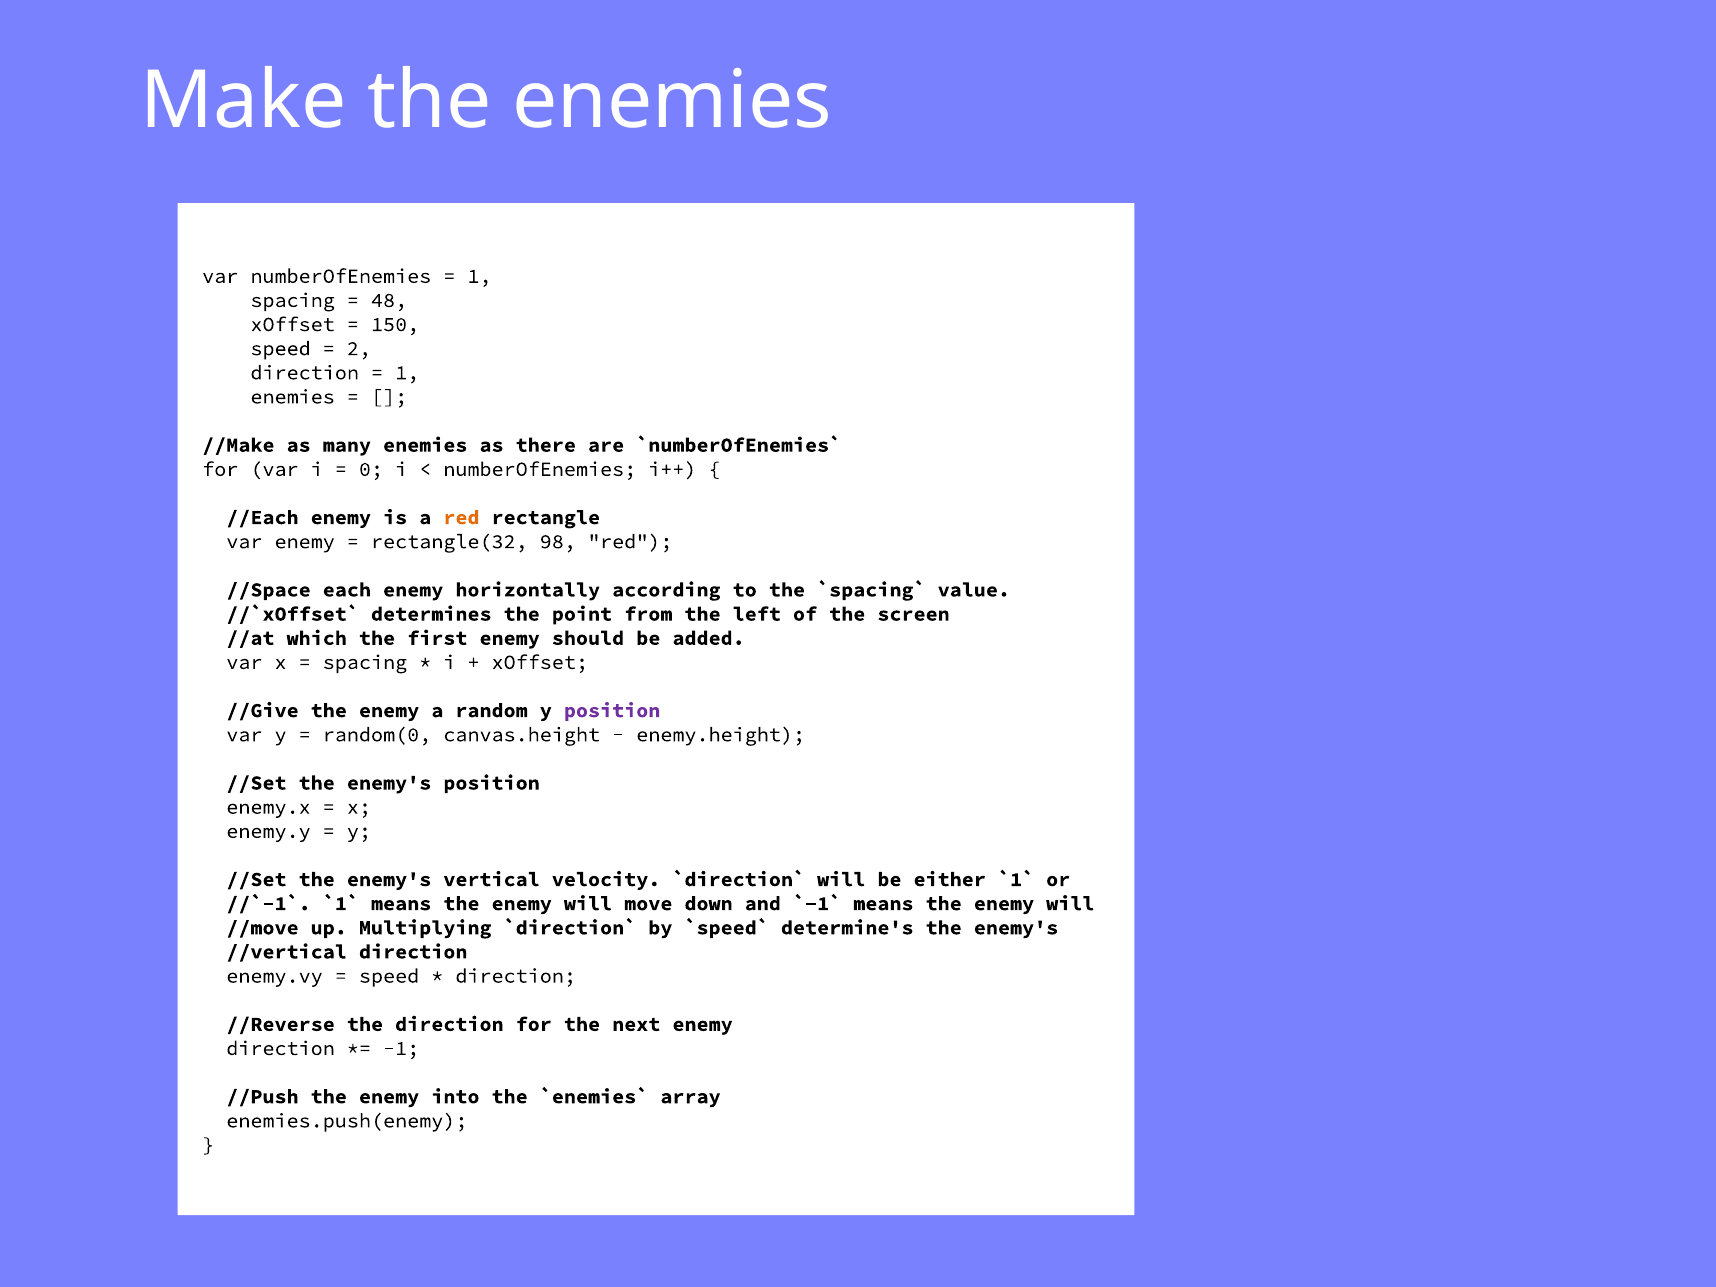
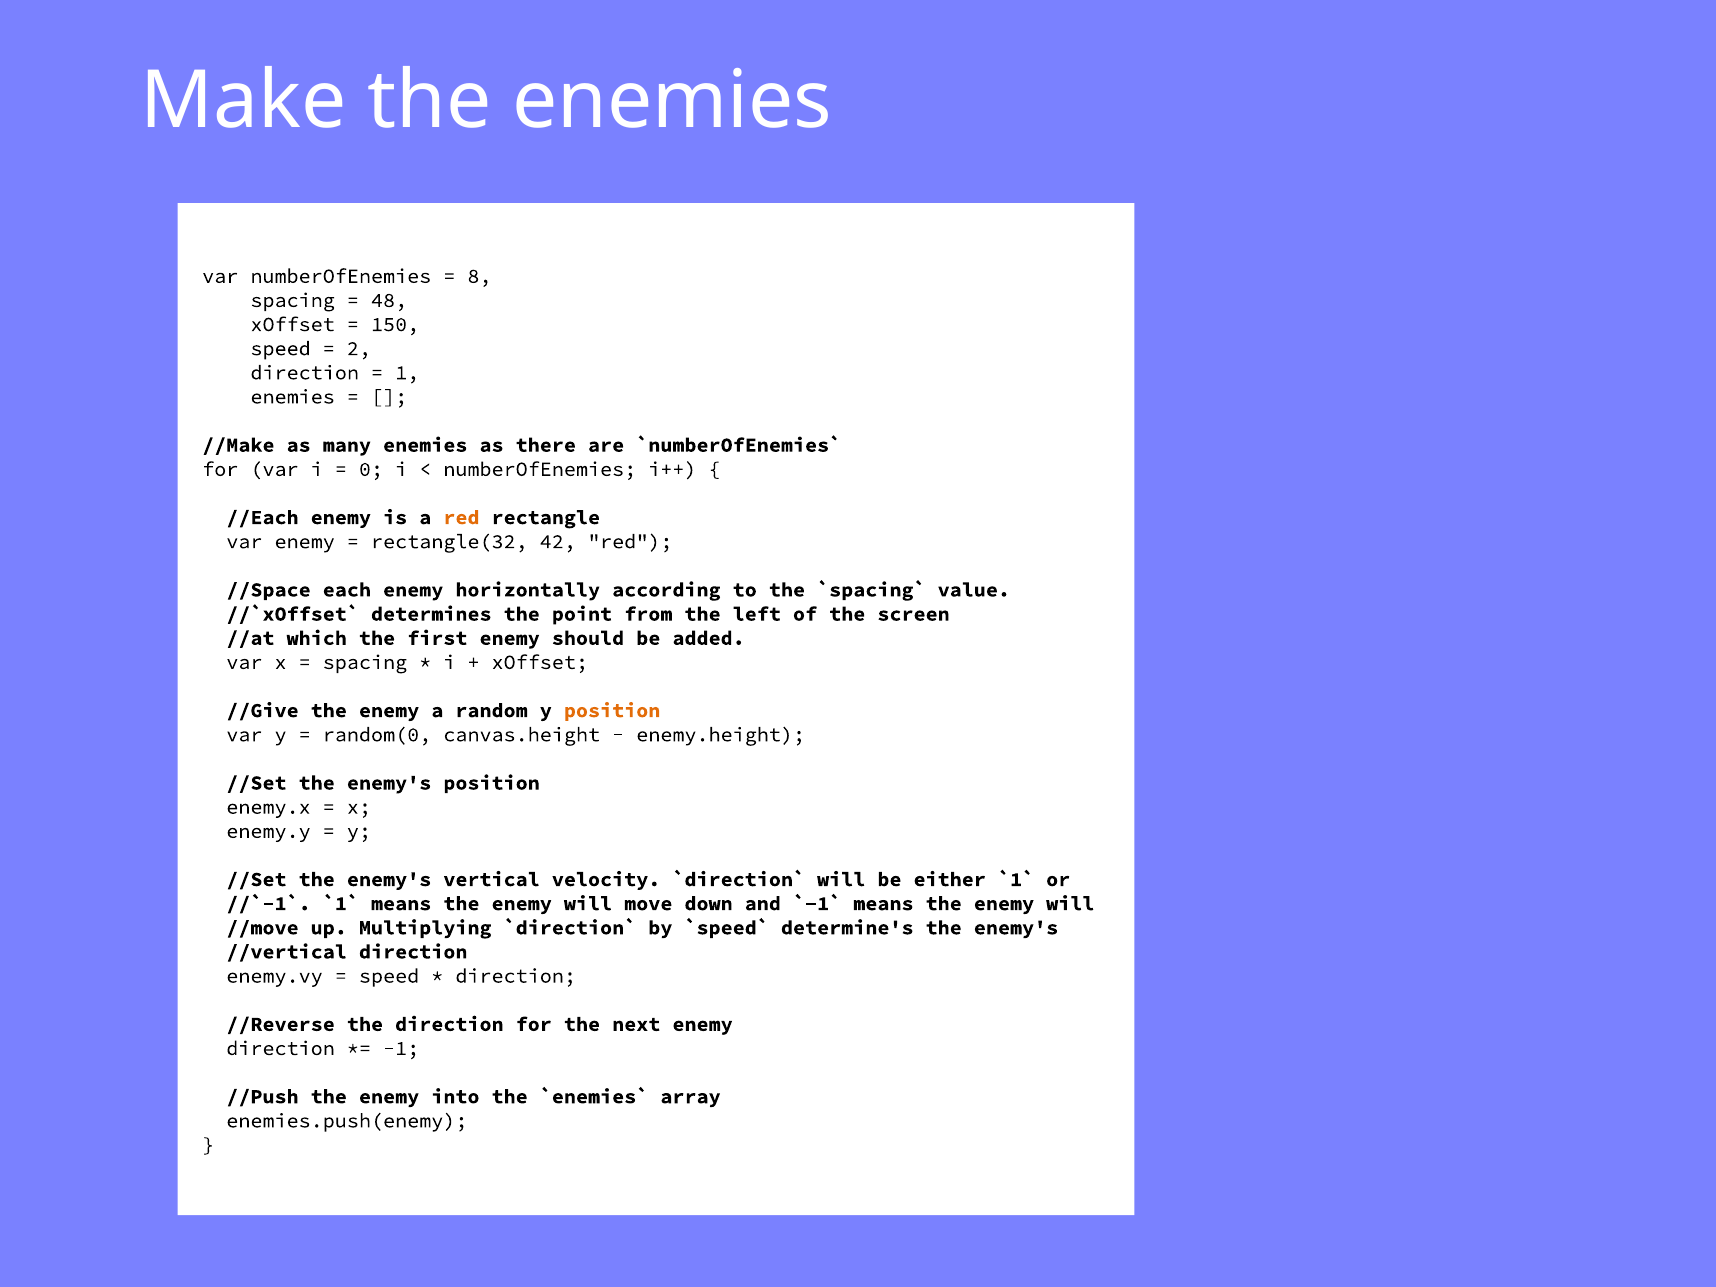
1 at (479, 276): 1 -> 8
98: 98 -> 42
position at (612, 711) colour: purple -> orange
